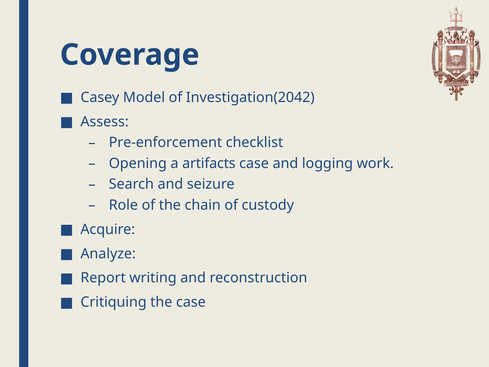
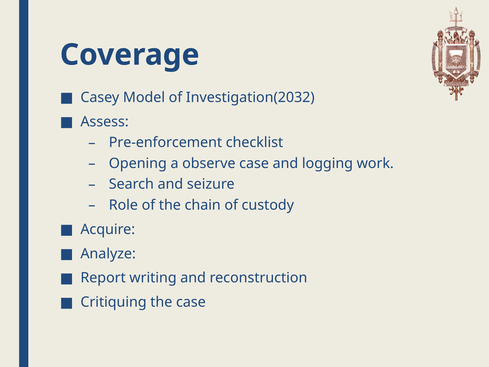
Investigation(2042: Investigation(2042 -> Investigation(2032
artifacts: artifacts -> observe
